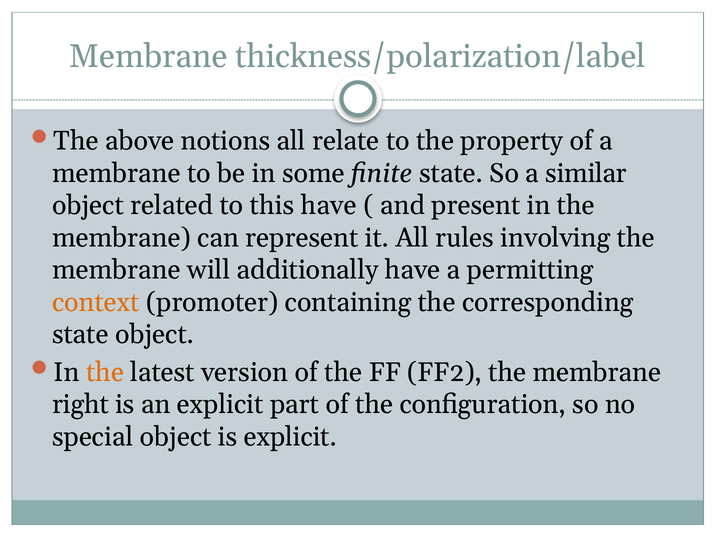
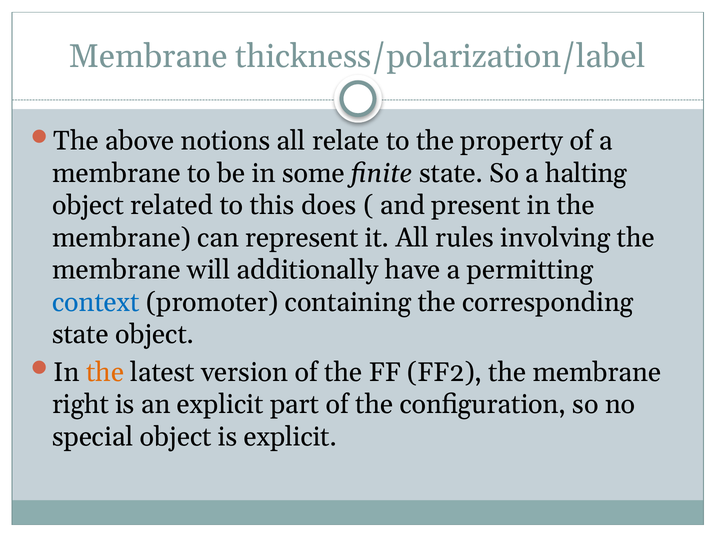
similar: similar -> halting
this have: have -> does
context colour: orange -> blue
